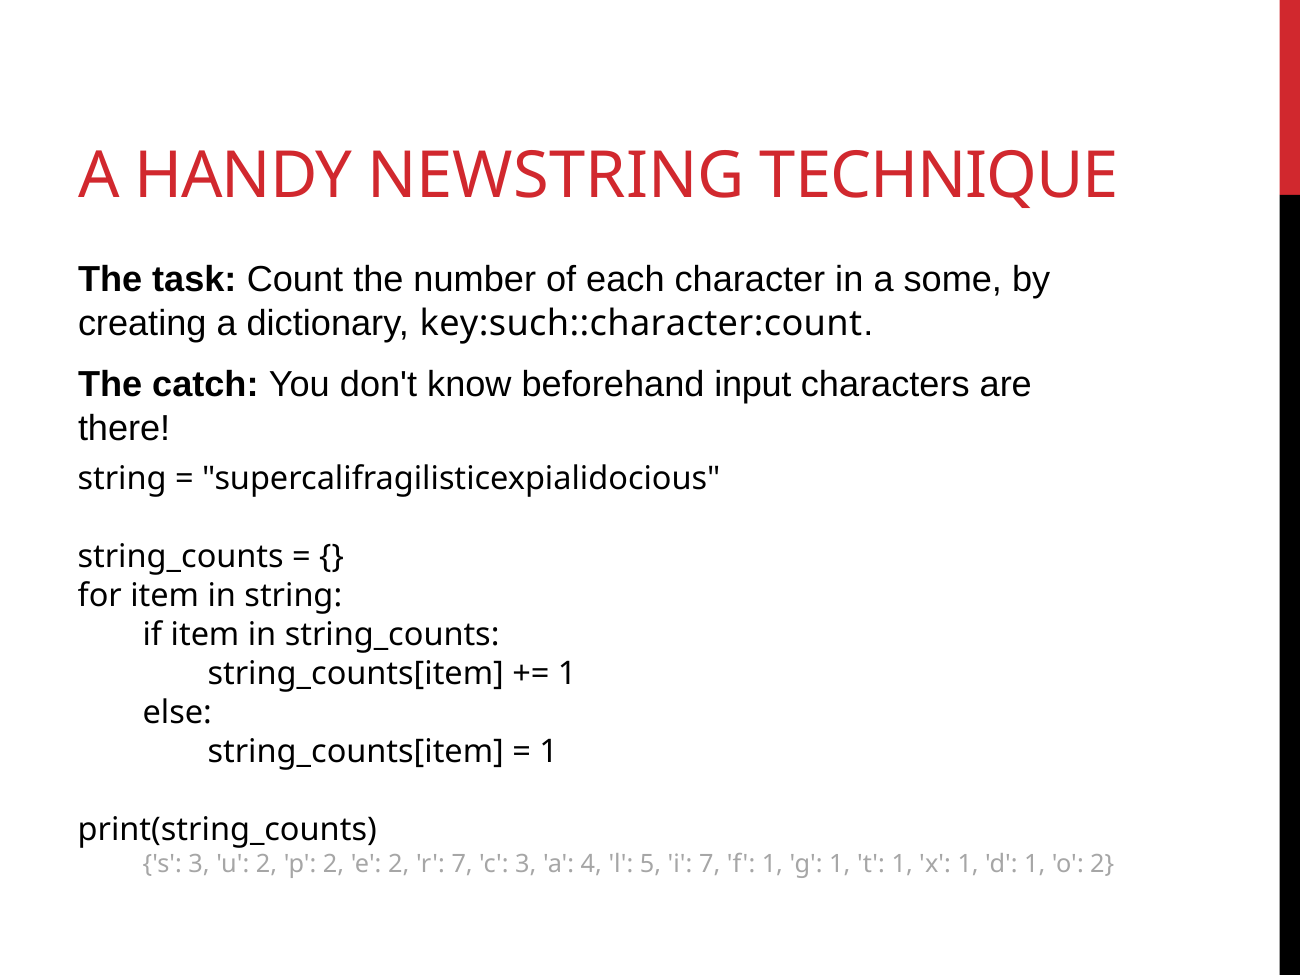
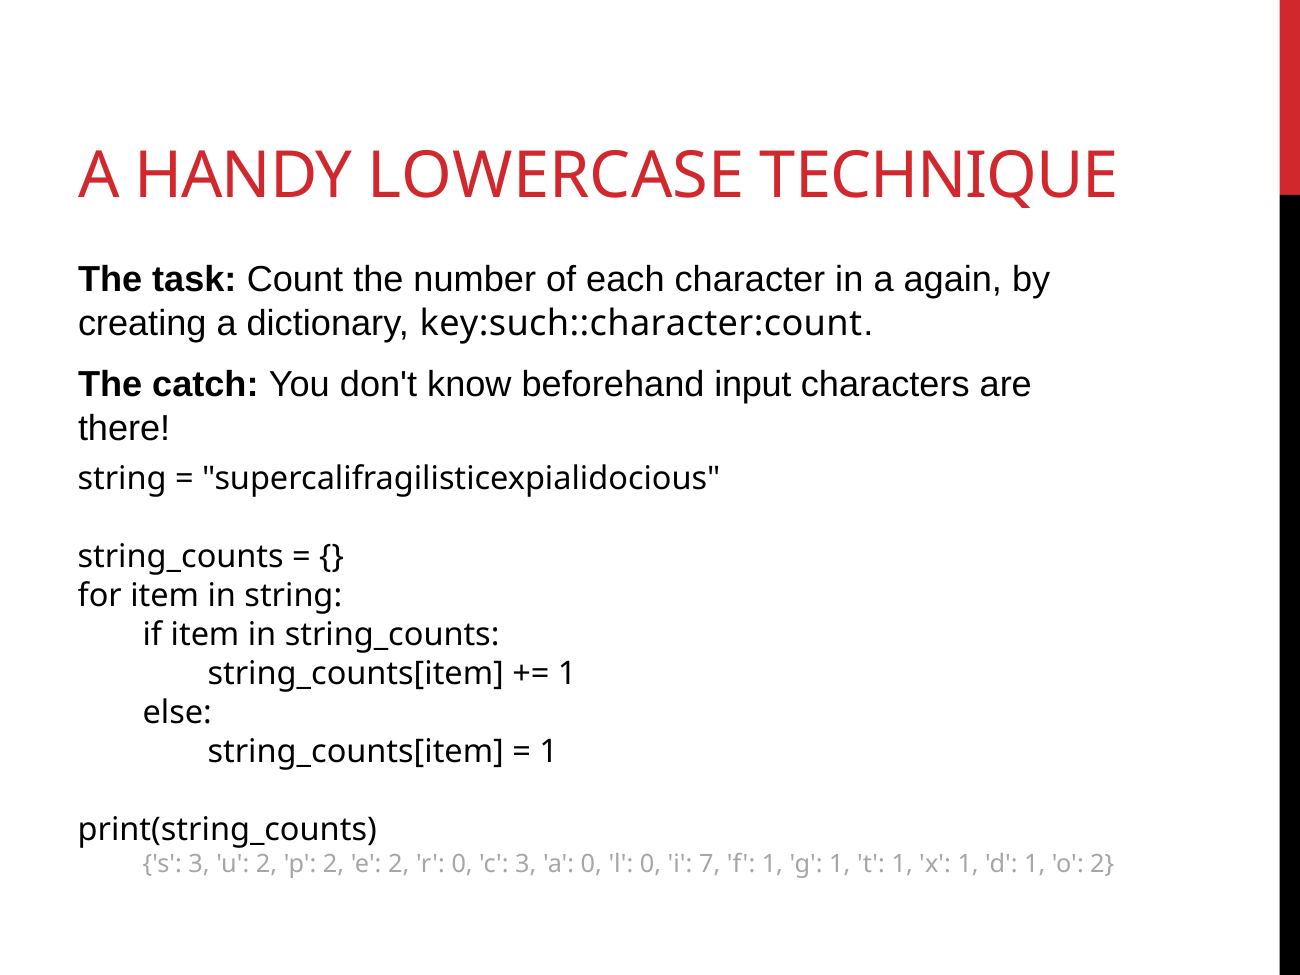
NEWSTRING: NEWSTRING -> LOWERCASE
some: some -> again
r 7: 7 -> 0
a 4: 4 -> 0
l 5: 5 -> 0
